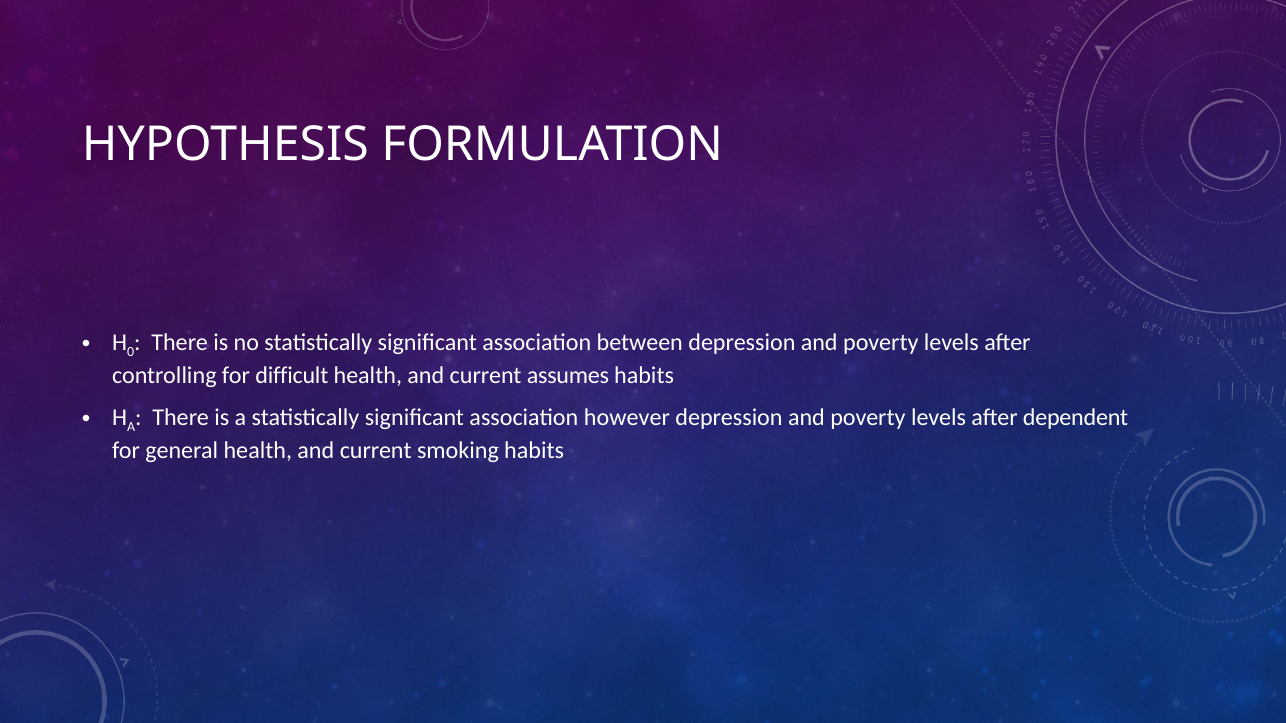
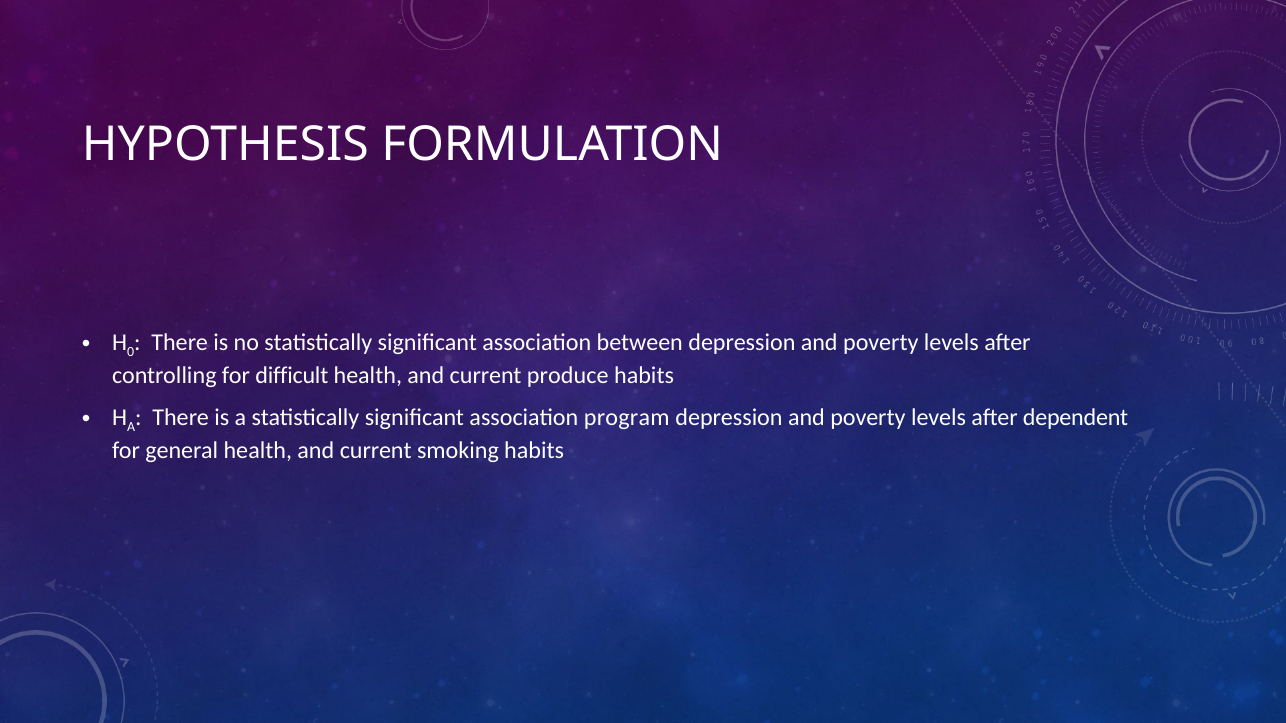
assumes: assumes -> produce
however: however -> program
